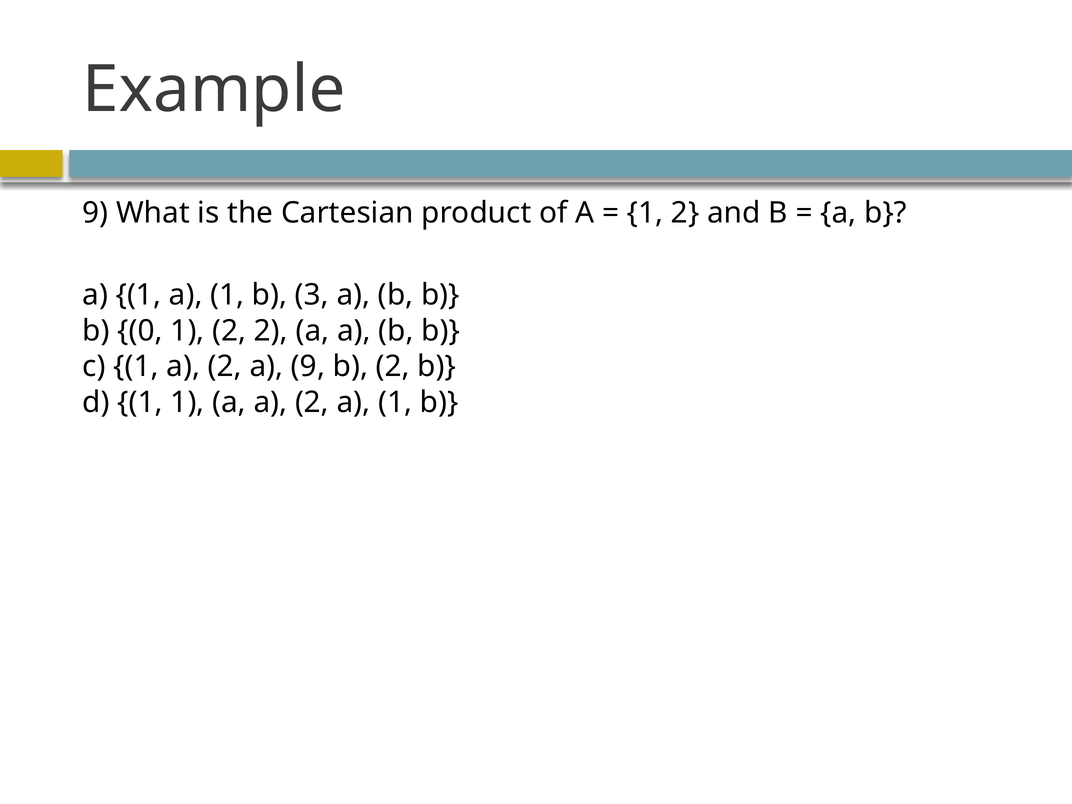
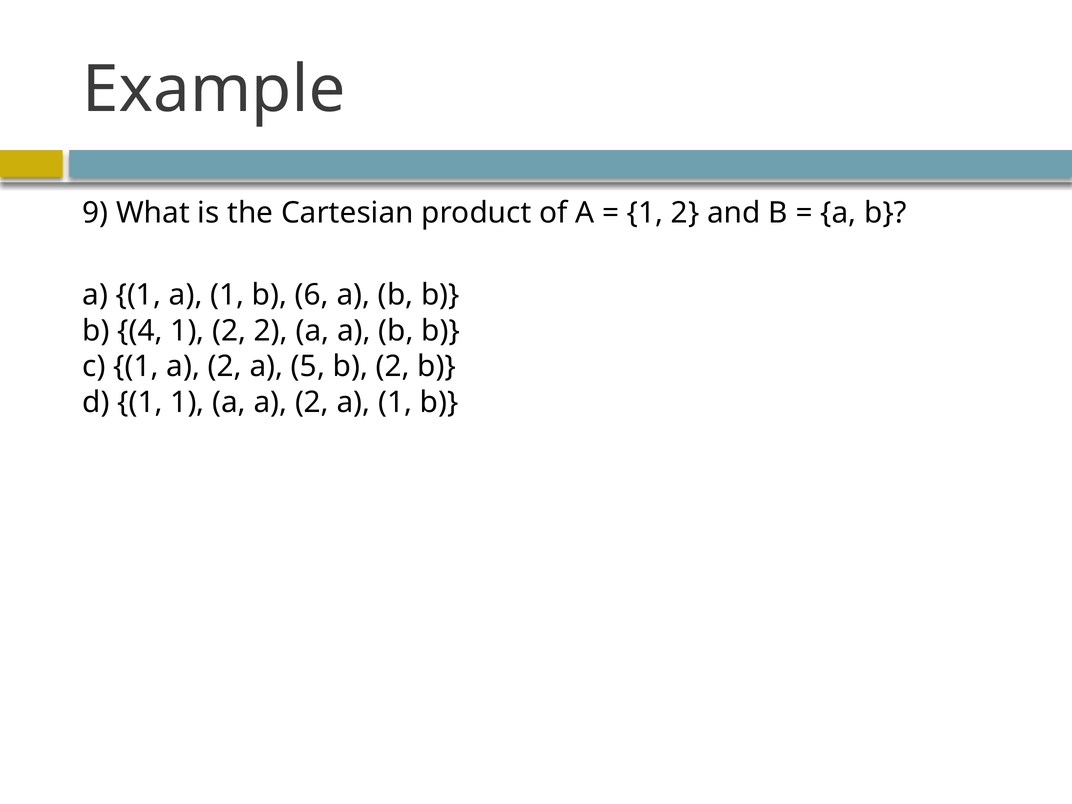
3: 3 -> 6
0: 0 -> 4
a 9: 9 -> 5
